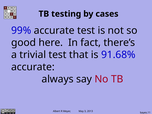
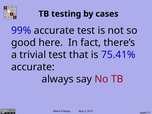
91.68%: 91.68% -> 75.41%
